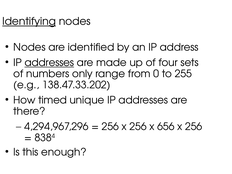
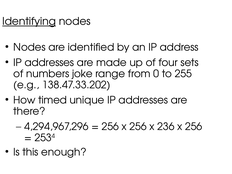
addresses at (49, 63) underline: present -> none
only: only -> joke
656: 656 -> 236
838: 838 -> 253
